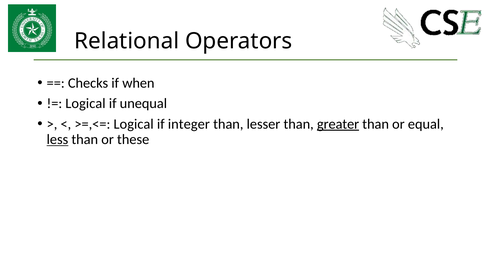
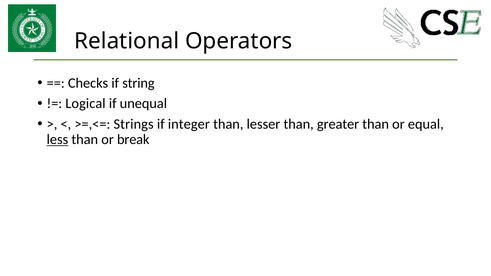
when: when -> string
Logical at (134, 124): Logical -> Strings
greater underline: present -> none
these: these -> break
